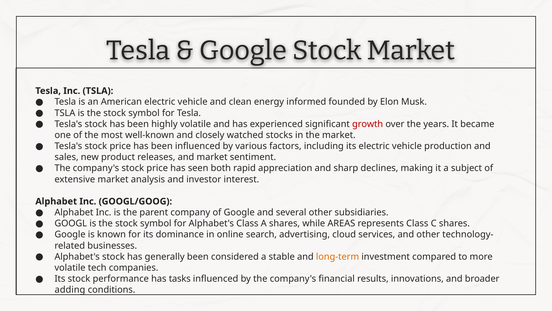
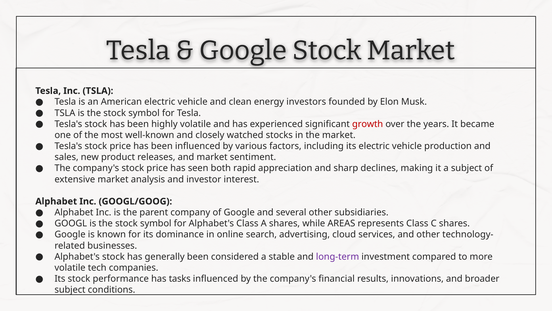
informed: informed -> investors
long-term colour: orange -> purple
adding at (70, 289): adding -> subject
